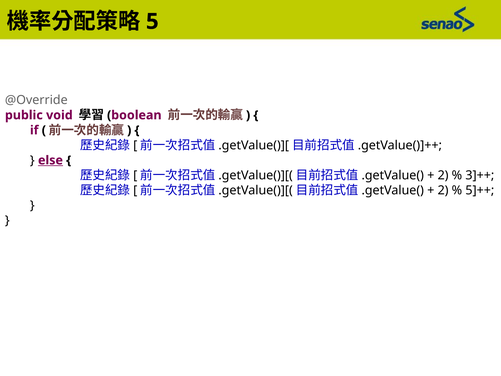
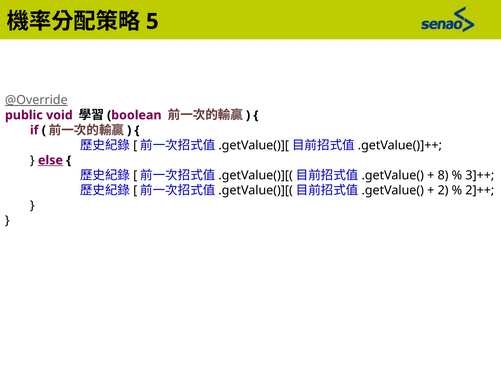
@Override underline: none -> present
2 at (443, 175): 2 -> 8
5]++: 5]++ -> 2]++
